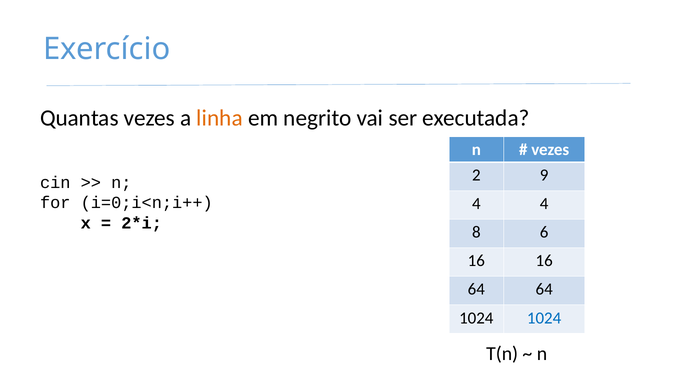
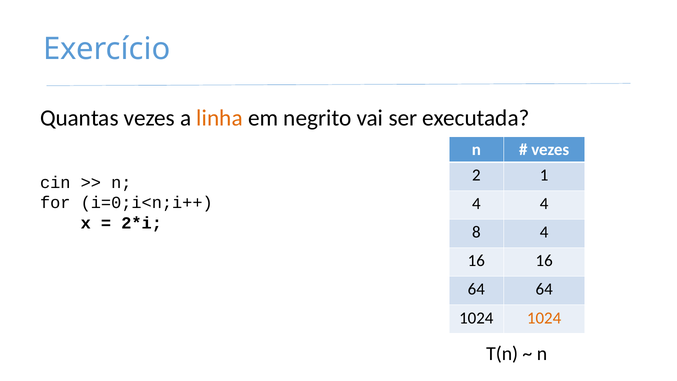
9: 9 -> 1
8 6: 6 -> 4
1024 at (544, 318) colour: blue -> orange
